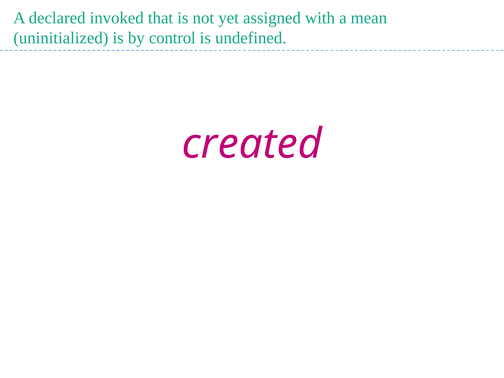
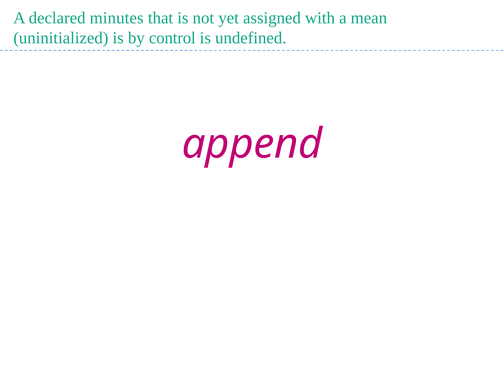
invoked: invoked -> minutes
created: created -> append
